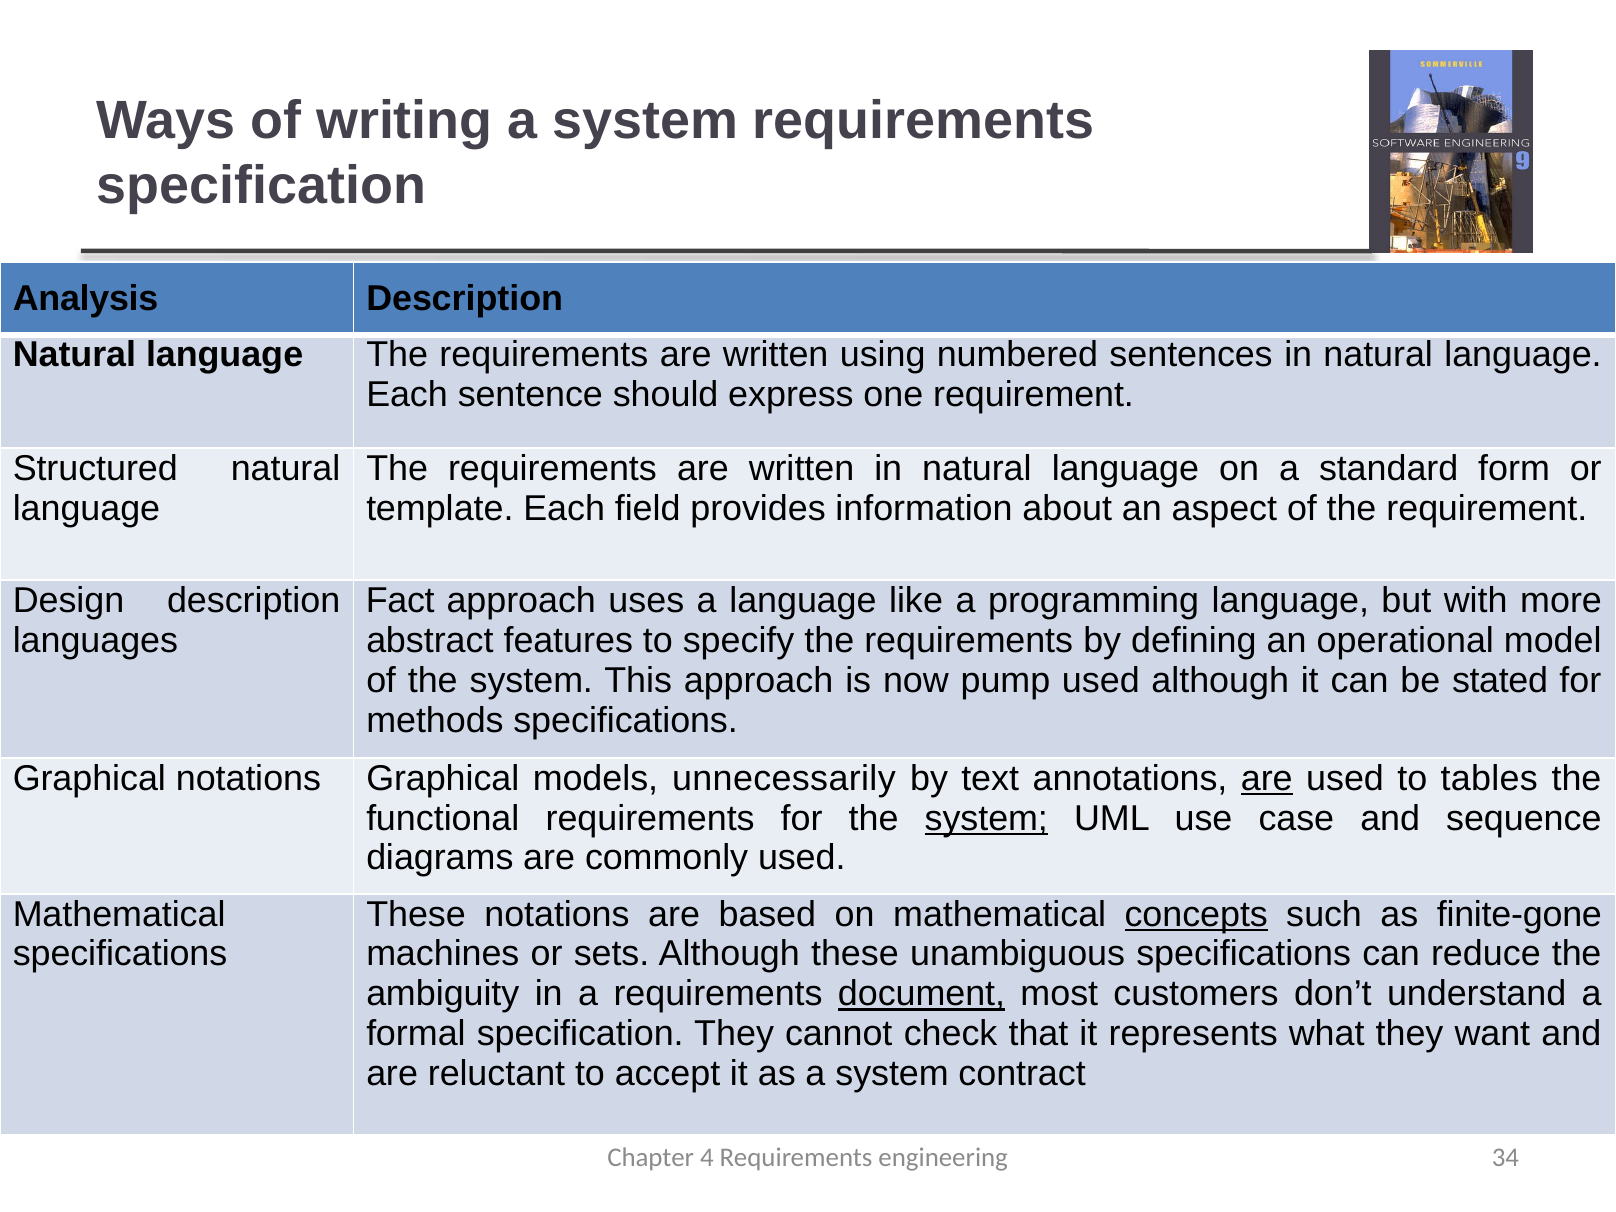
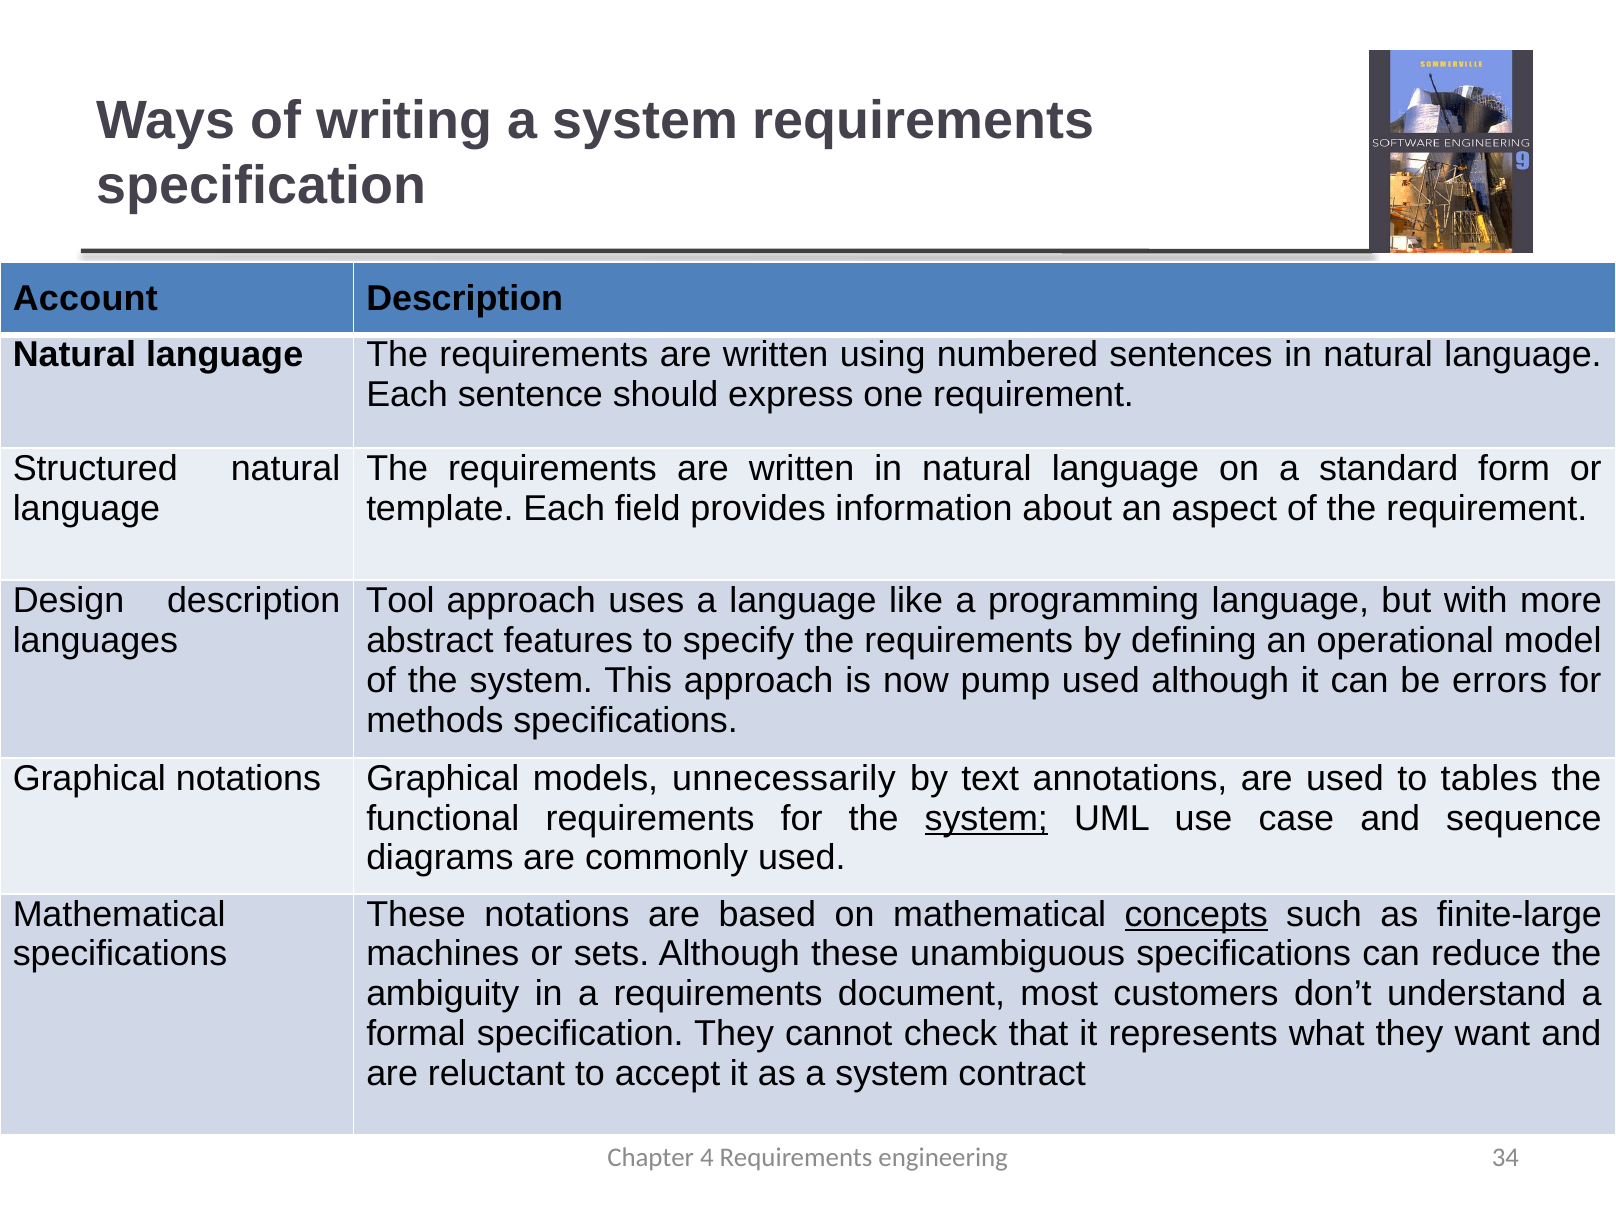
Analysis: Analysis -> Account
Fact: Fact -> Tool
stated: stated -> errors
are at (1267, 778) underline: present -> none
finite-gone: finite-gone -> finite-large
document underline: present -> none
